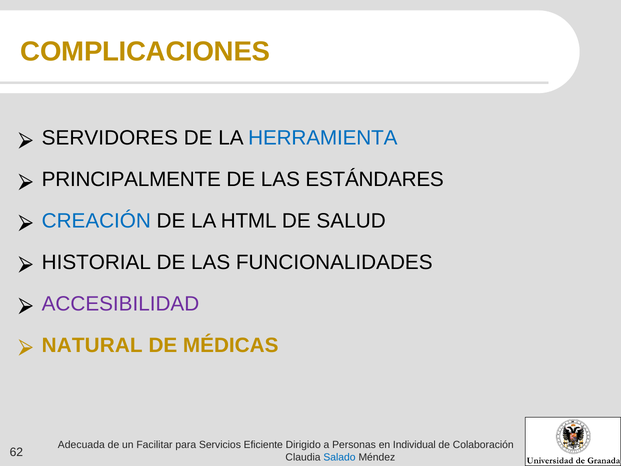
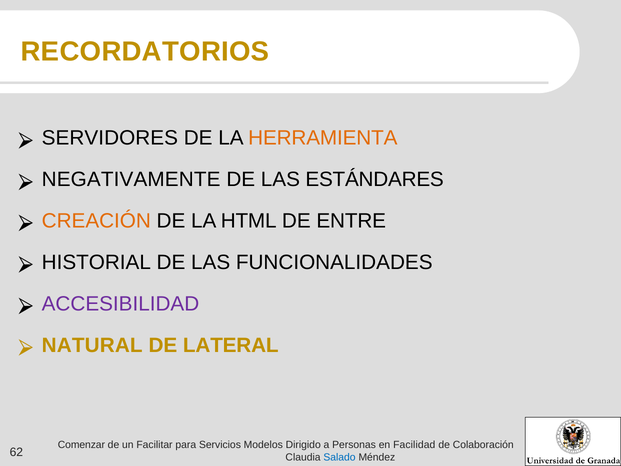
COMPLICACIONES: COMPLICACIONES -> RECORDATORIOS
HERRAMIENTA colour: blue -> orange
PRINCIPALMENTE: PRINCIPALMENTE -> NEGATIVAMENTE
CREACIÓN colour: blue -> orange
SALUD: SALUD -> ENTRE
MÉDICAS: MÉDICAS -> LATERAL
Adecuada: Adecuada -> Comenzar
Eficiente: Eficiente -> Modelos
Individual: Individual -> Facilidad
